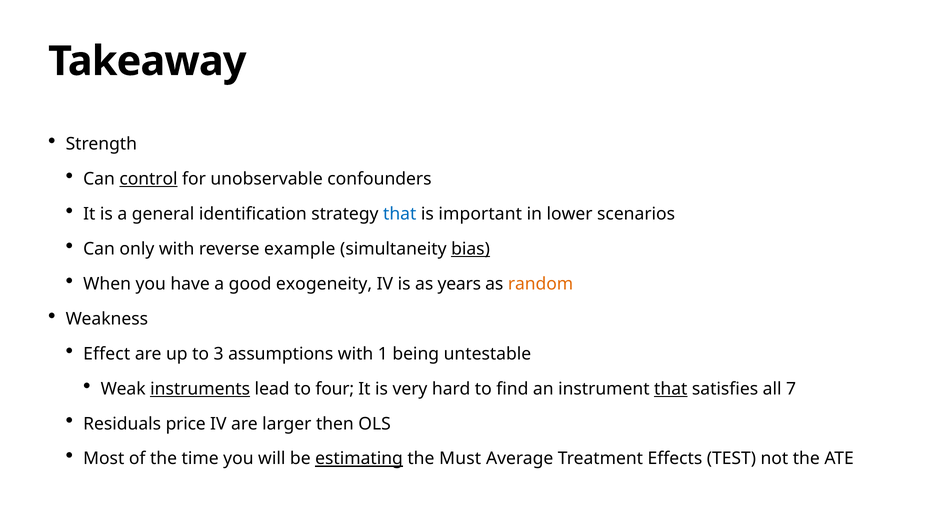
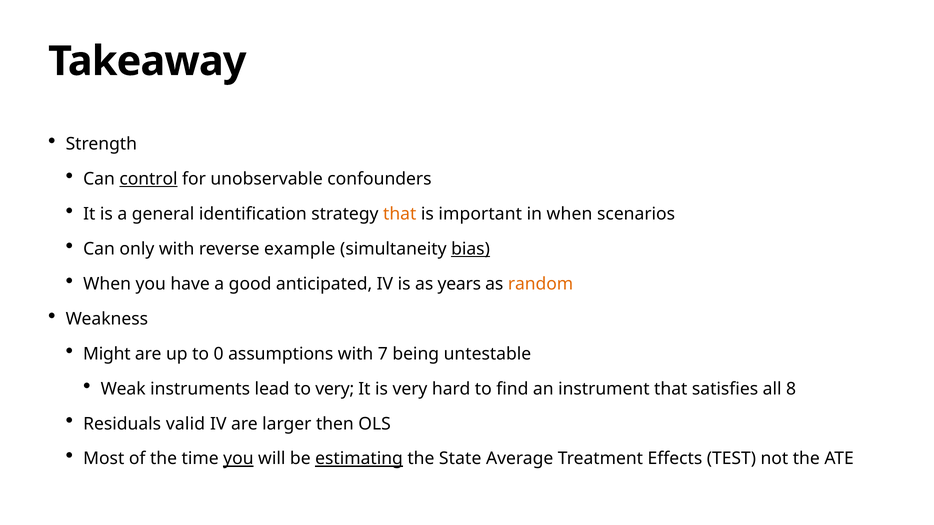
that at (400, 214) colour: blue -> orange
in lower: lower -> when
exogeneity: exogeneity -> anticipated
Effect: Effect -> Might
3: 3 -> 0
1: 1 -> 7
instruments underline: present -> none
to four: four -> very
that at (671, 389) underline: present -> none
7: 7 -> 8
price: price -> valid
you at (238, 459) underline: none -> present
Must: Must -> State
